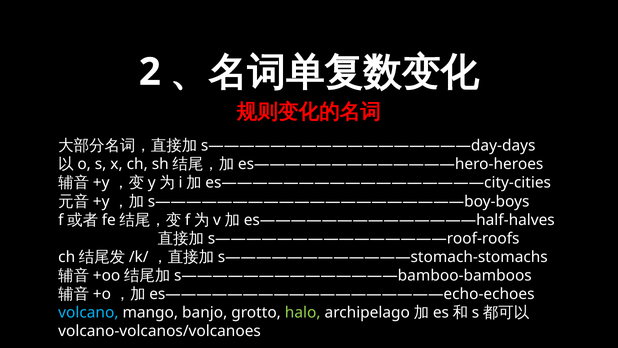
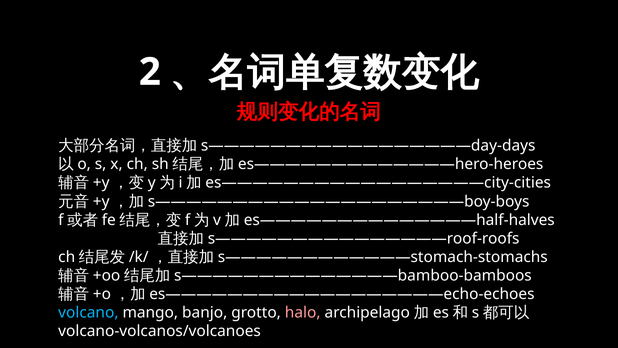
halo colour: light green -> pink
